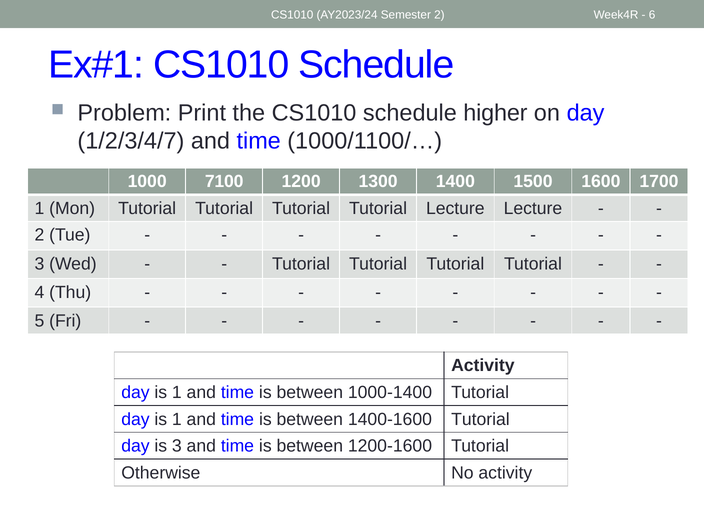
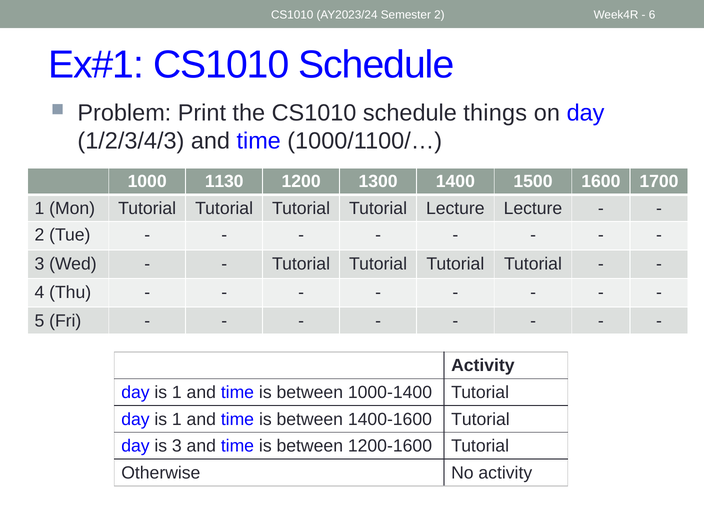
higher: higher -> things
1/2/3/4/7: 1/2/3/4/7 -> 1/2/3/4/3
7100: 7100 -> 1130
